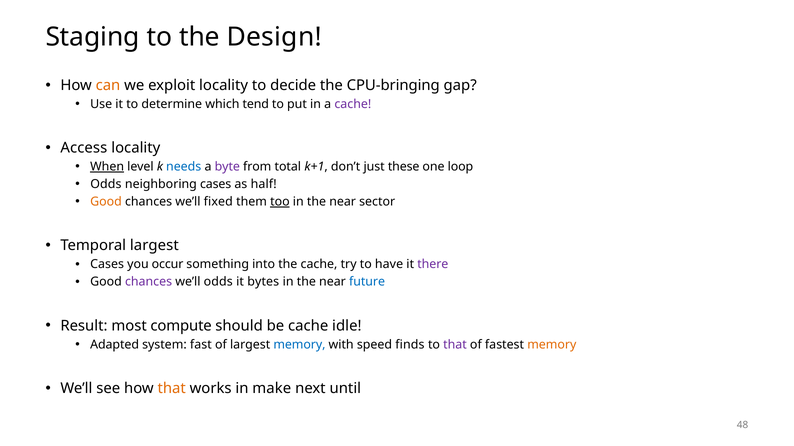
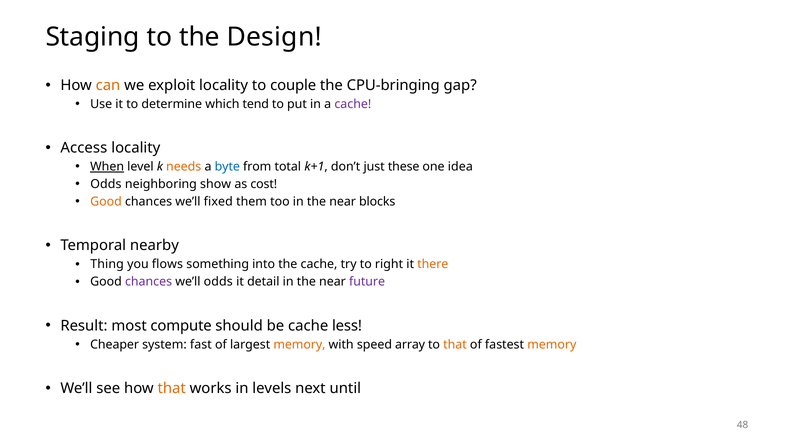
decide: decide -> couple
needs colour: blue -> orange
byte colour: purple -> blue
loop: loop -> idea
neighboring cases: cases -> show
half: half -> cost
too underline: present -> none
sector: sector -> blocks
Temporal largest: largest -> nearby
Cases at (107, 265): Cases -> Thing
occur: occur -> flows
have: have -> right
there colour: purple -> orange
bytes: bytes -> detail
future colour: blue -> purple
idle: idle -> less
Adapted: Adapted -> Cheaper
memory at (299, 345) colour: blue -> orange
finds: finds -> array
that at (455, 345) colour: purple -> orange
make: make -> levels
